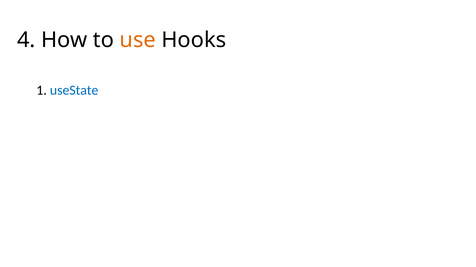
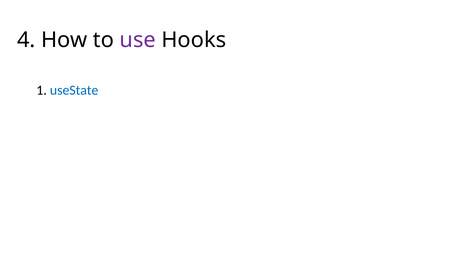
use colour: orange -> purple
